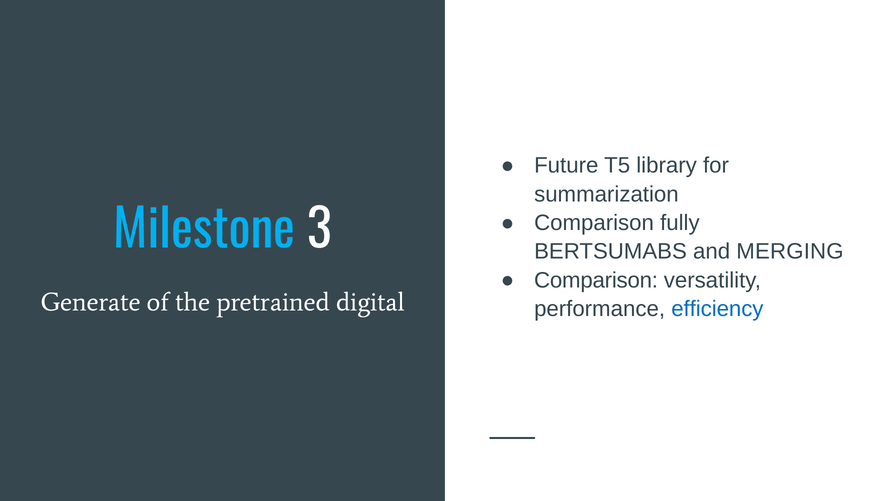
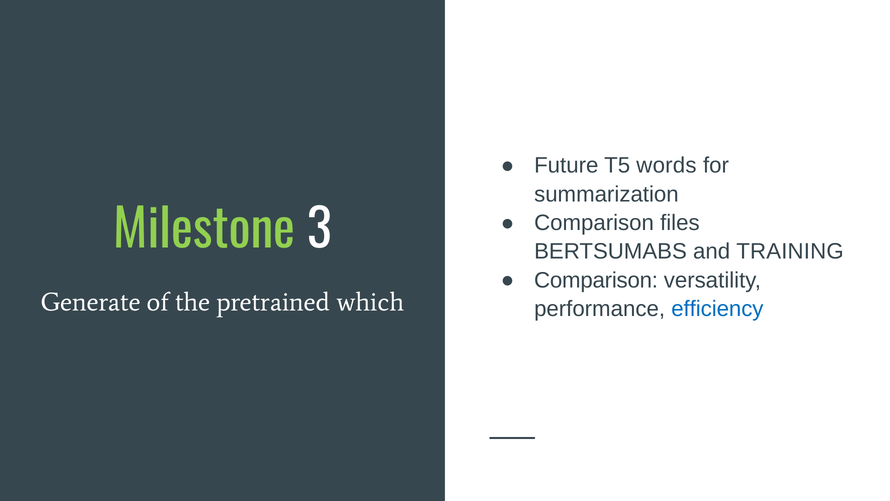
library: library -> words
fully: fully -> files
Milestone colour: light blue -> light green
MERGING: MERGING -> TRAINING
digital: digital -> which
